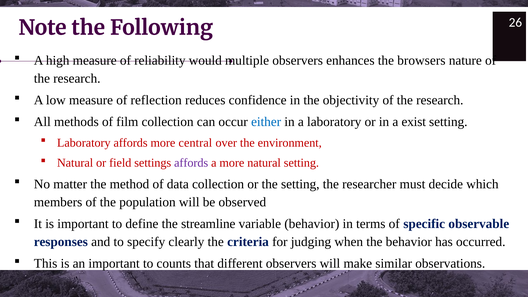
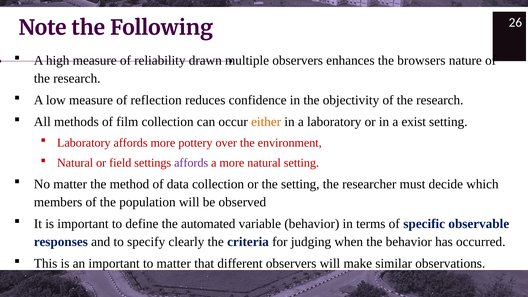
would: would -> drawn
either colour: blue -> orange
central: central -> pottery
streamline: streamline -> automated
to counts: counts -> matter
